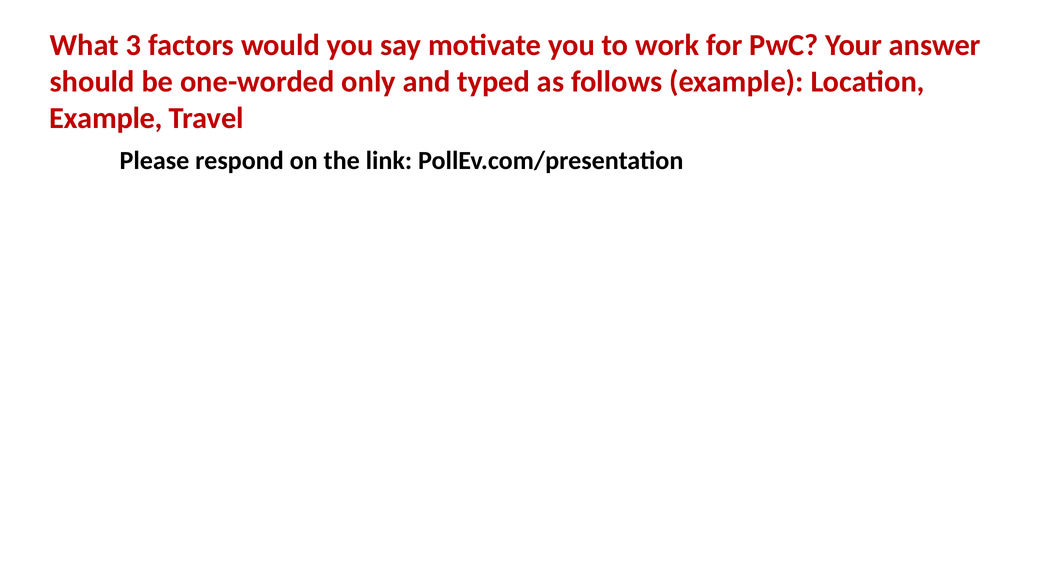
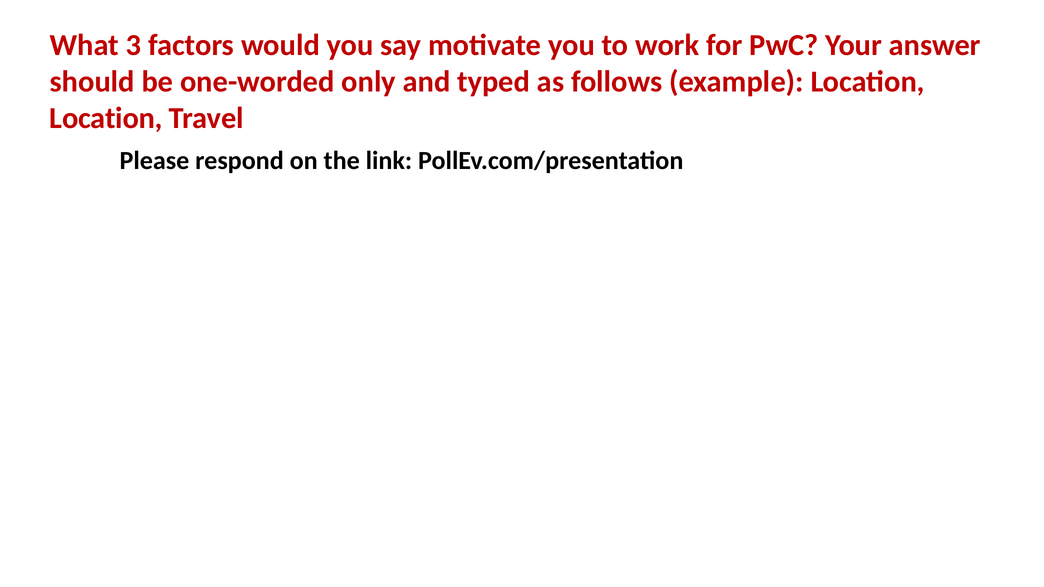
Example at (106, 118): Example -> Location
